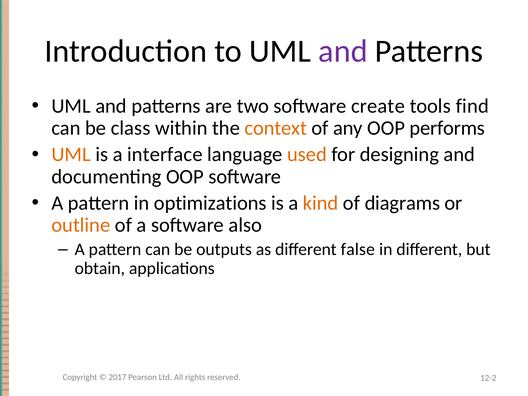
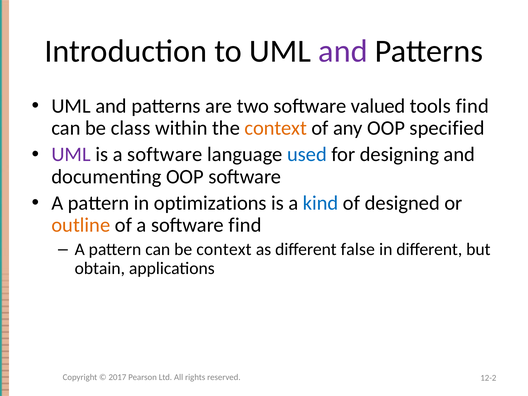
create: create -> valued
performs: performs -> specified
UML at (71, 154) colour: orange -> purple
is a interface: interface -> software
used colour: orange -> blue
kind colour: orange -> blue
diagrams: diagrams -> designed
software also: also -> find
be outputs: outputs -> context
